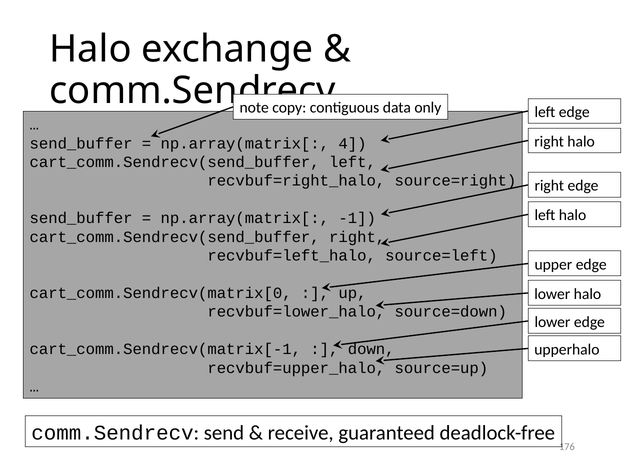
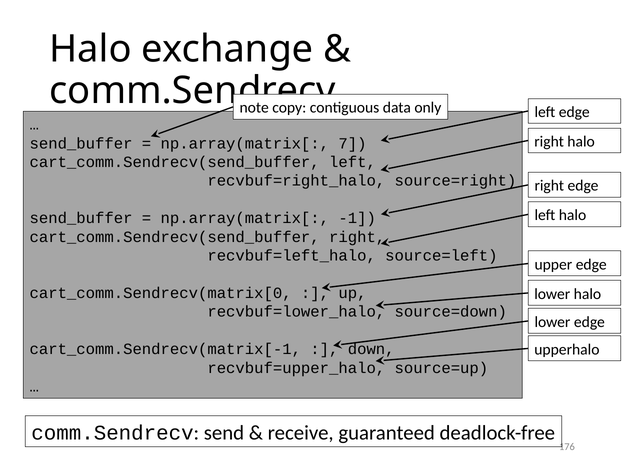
4: 4 -> 7
